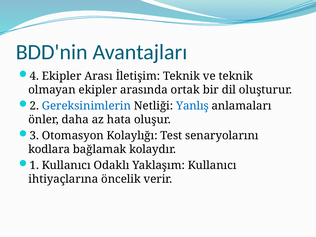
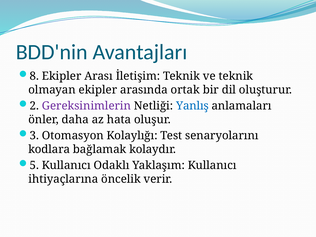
4: 4 -> 8
Gereksinimlerin colour: blue -> purple
1: 1 -> 5
